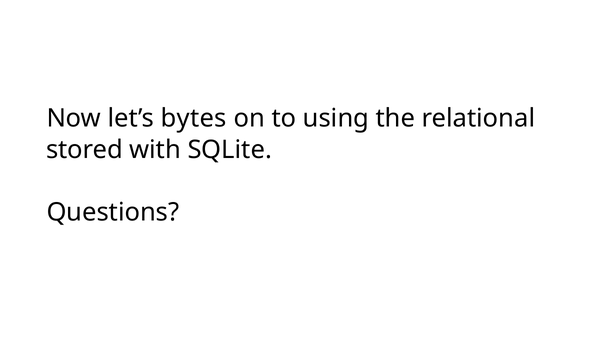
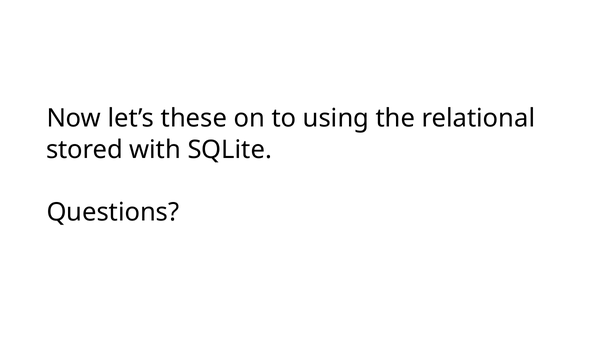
bytes: bytes -> these
